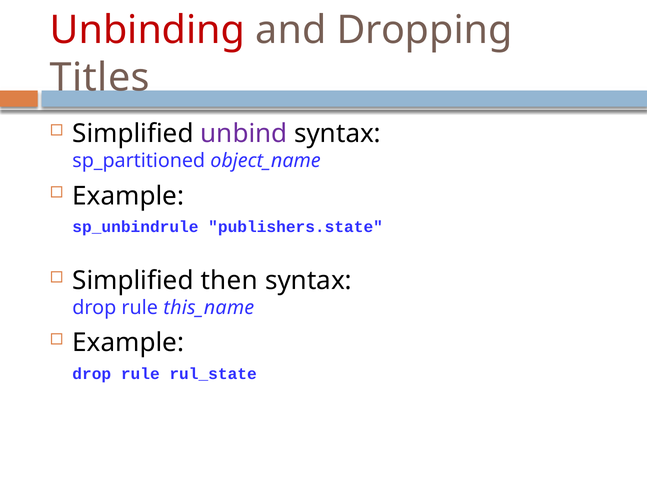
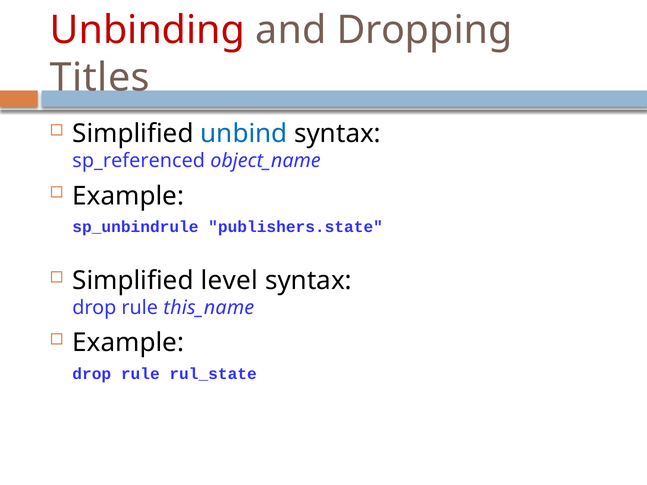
unbind colour: purple -> blue
sp_partitioned: sp_partitioned -> sp_referenced
then: then -> level
